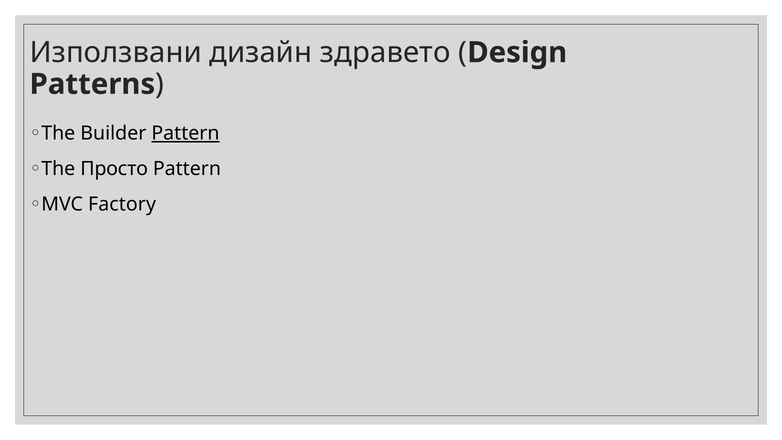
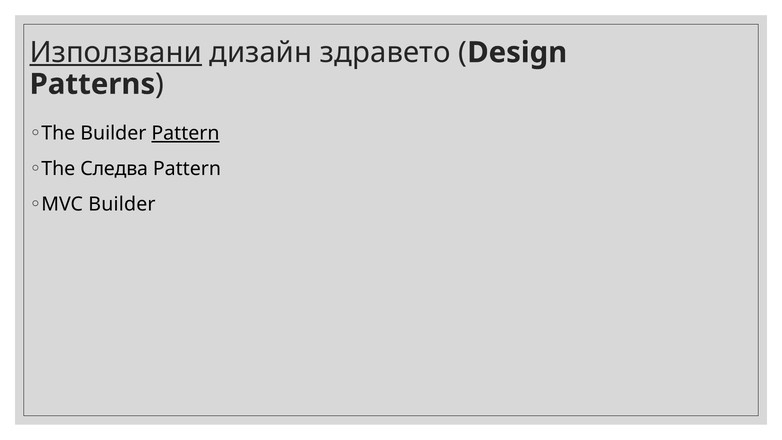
Използвани underline: none -> present
Просто: Просто -> Следва
MVC Factory: Factory -> Builder
